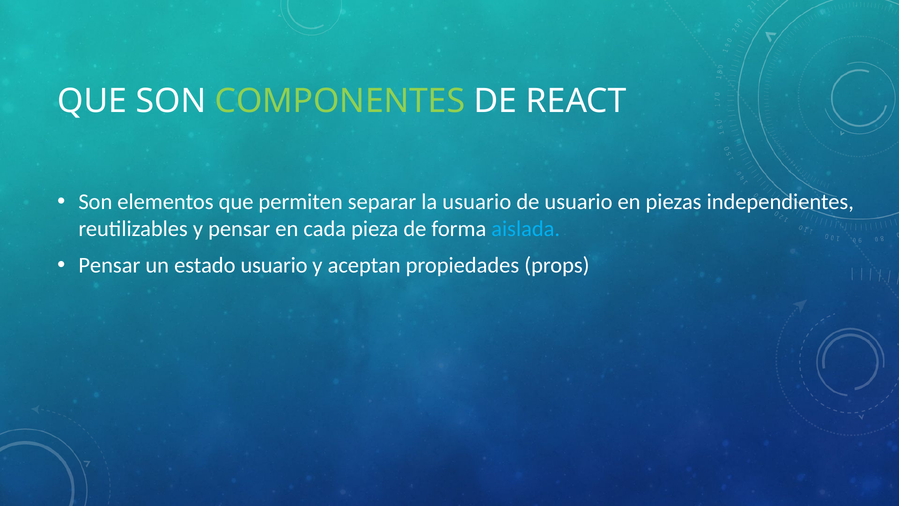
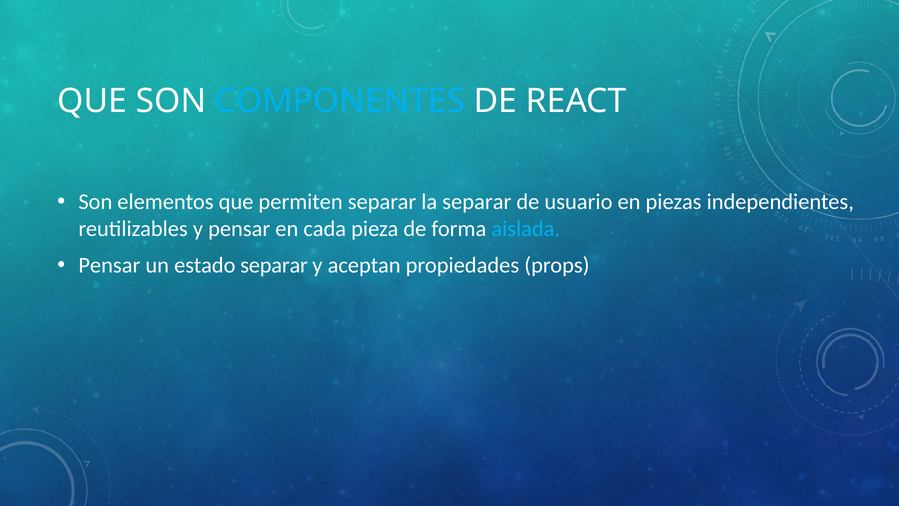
COMPONENTES colour: light green -> light blue
la usuario: usuario -> separar
estado usuario: usuario -> separar
